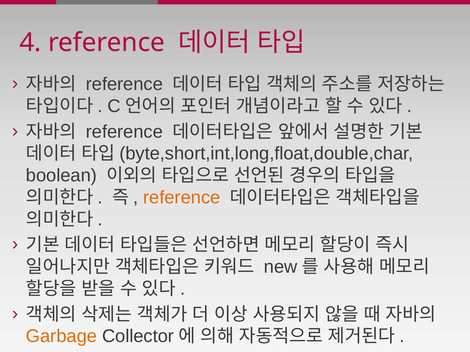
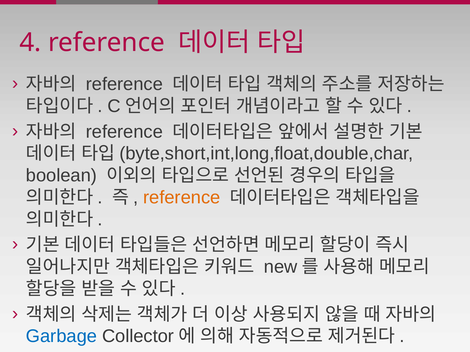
Garbage colour: orange -> blue
